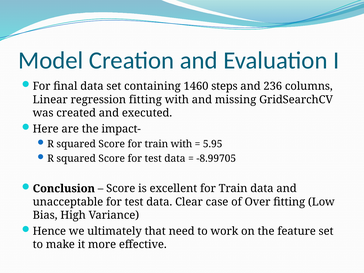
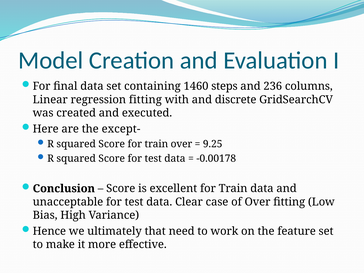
missing: missing -> discrete
impact-: impact- -> except-
train with: with -> over
5.95: 5.95 -> 9.25
-8.99705: -8.99705 -> -0.00178
